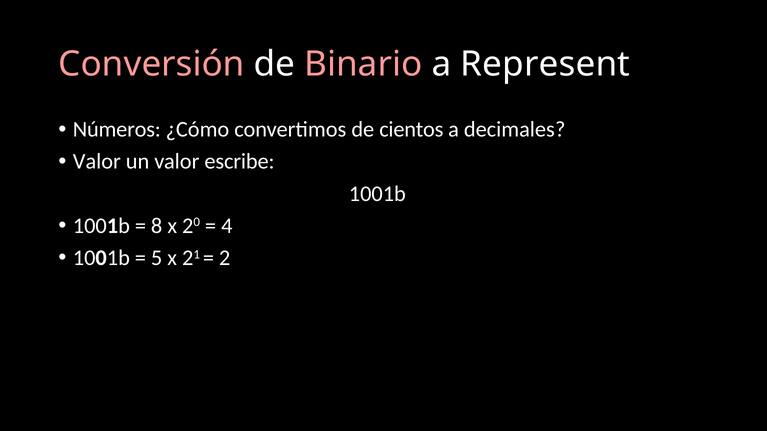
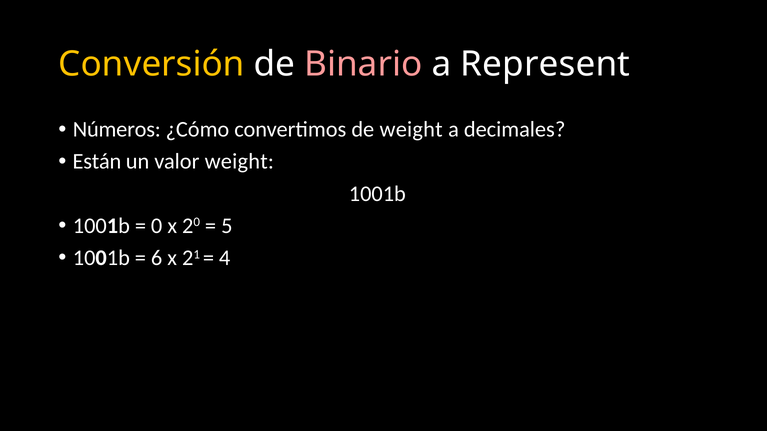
Conversión colour: pink -> yellow
de cientos: cientos -> weight
Valor at (97, 162): Valor -> Están
valor escribe: escribe -> weight
8: 8 -> 0
4: 4 -> 5
5: 5 -> 6
2: 2 -> 4
